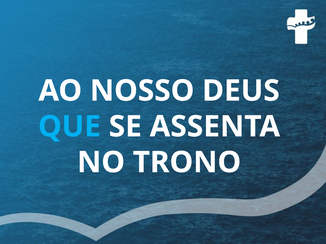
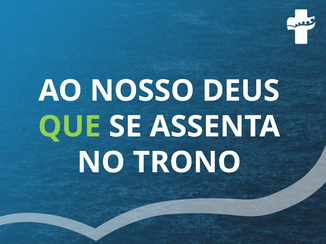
QUE colour: light blue -> light green
